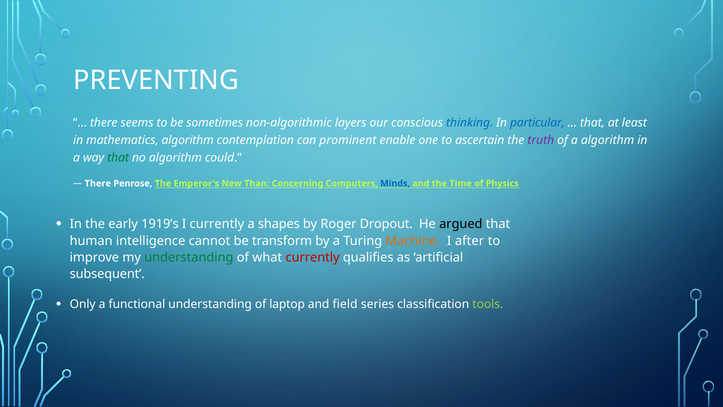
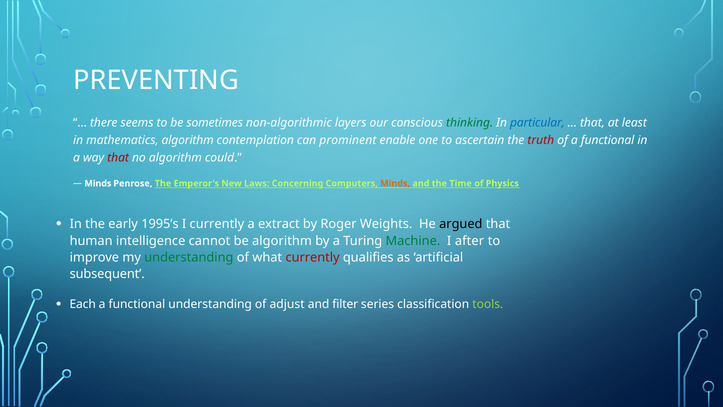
thinking colour: blue -> green
truth colour: purple -> red
of a algorithm: algorithm -> functional
that at (118, 158) colour: green -> red
There at (98, 183): There -> Minds
Than: Than -> Laws
Minds at (395, 183) colour: blue -> orange
1919’s: 1919’s -> 1995’s
shapes: shapes -> extract
Dropout: Dropout -> Weights
be transform: transform -> algorithm
Machine colour: orange -> green
Only: Only -> Each
laptop: laptop -> adjust
field: field -> filter
